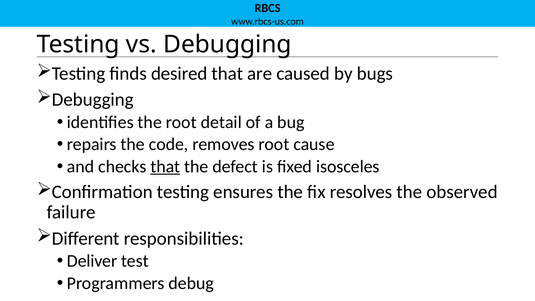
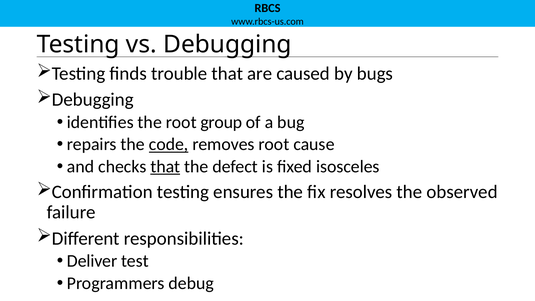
desired: desired -> trouble
detail: detail -> group
code underline: none -> present
